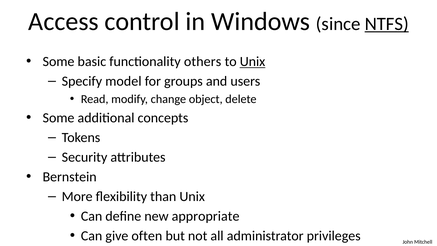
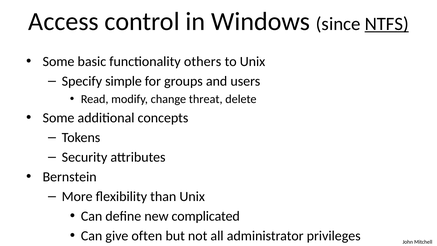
Unix at (253, 62) underline: present -> none
model: model -> simple
object: object -> threat
appropriate: appropriate -> complicated
